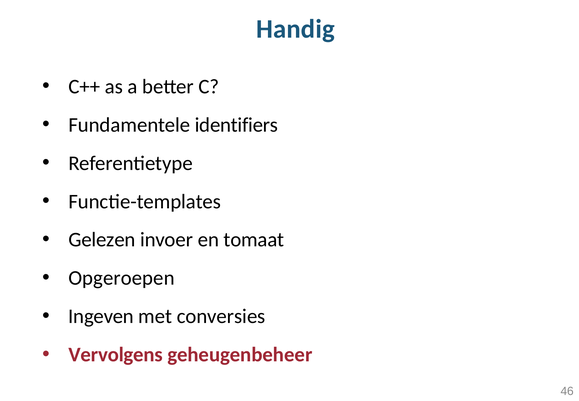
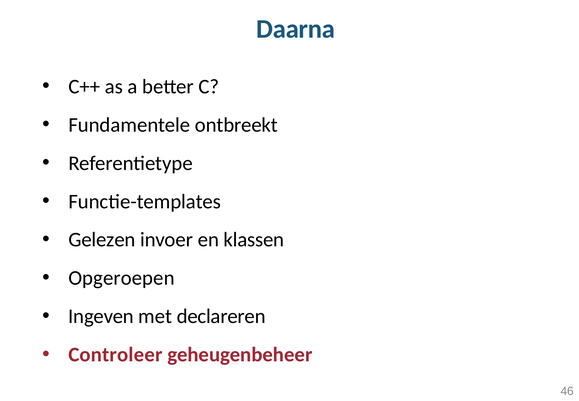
Handig: Handig -> Daarna
identifiers: identifiers -> ontbreekt
tomaat: tomaat -> klassen
conversies: conversies -> declareren
Vervolgens: Vervolgens -> Controleer
